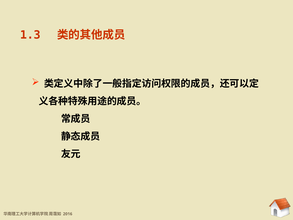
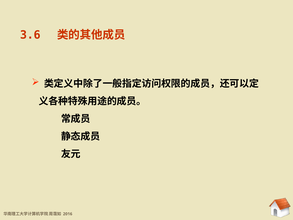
1.3: 1.3 -> 3.6
